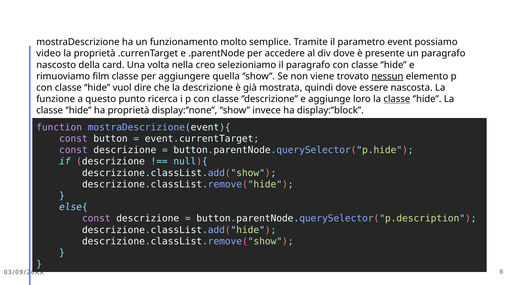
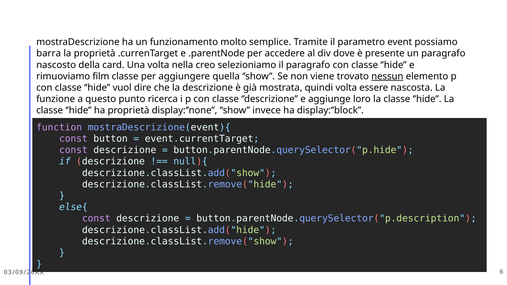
video: video -> barra
quindi dove: dove -> volta
classe at (397, 99) underline: present -> none
